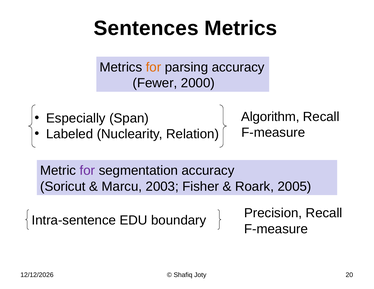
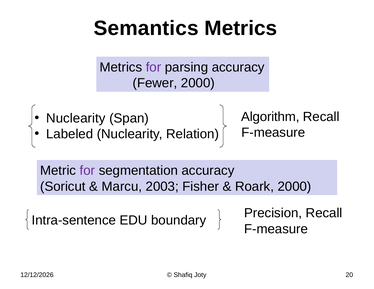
Sentences: Sentences -> Semantics
for at (153, 67) colour: orange -> purple
Especially at (76, 118): Especially -> Nuclearity
Roark 2005: 2005 -> 2000
